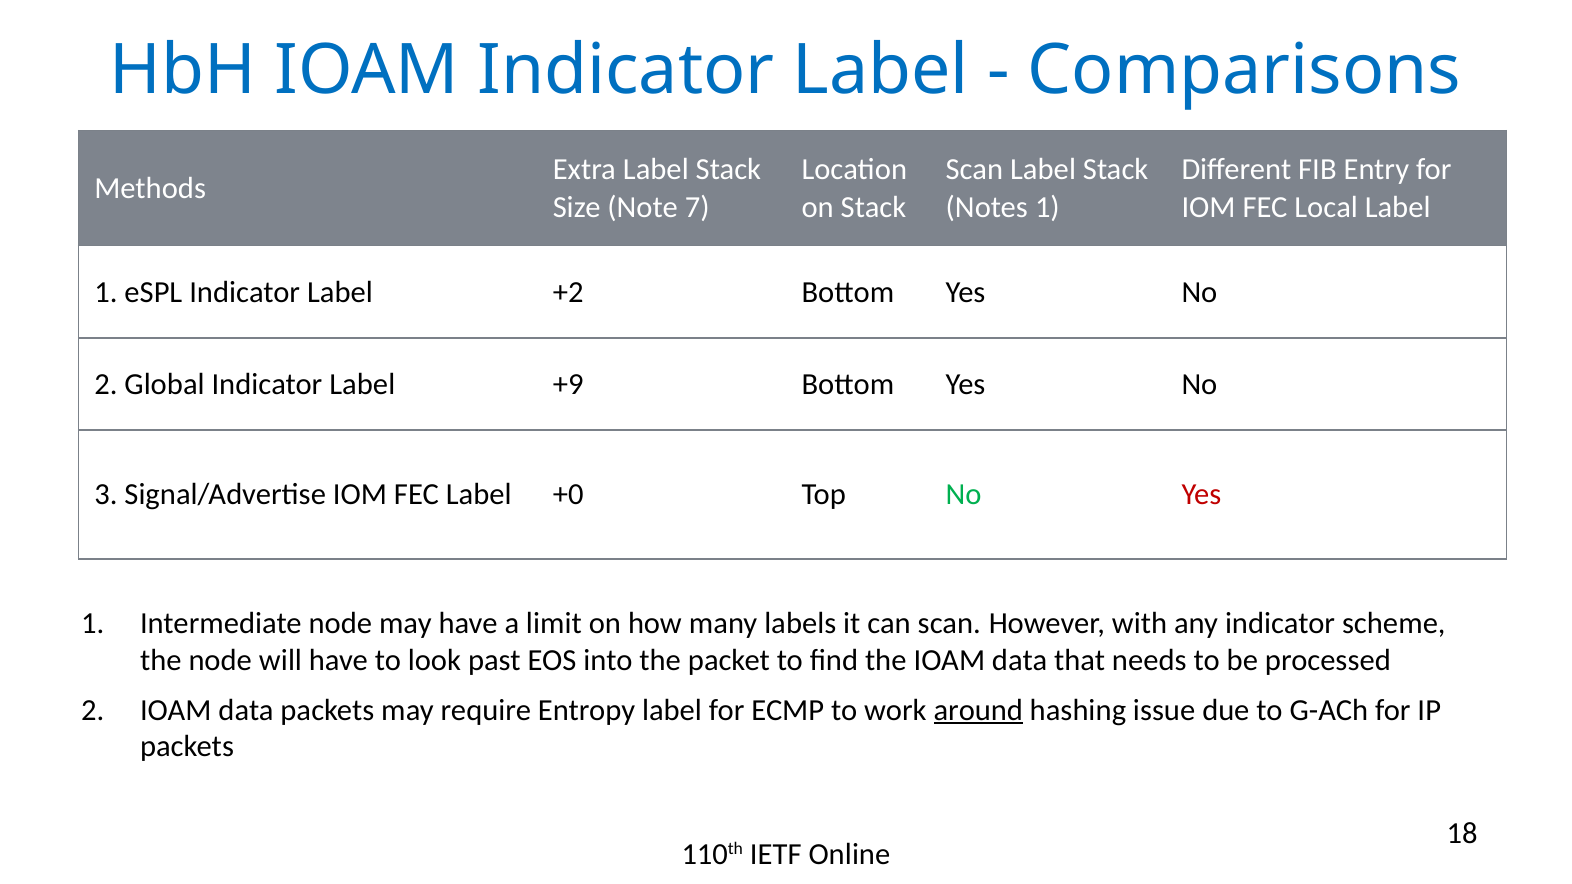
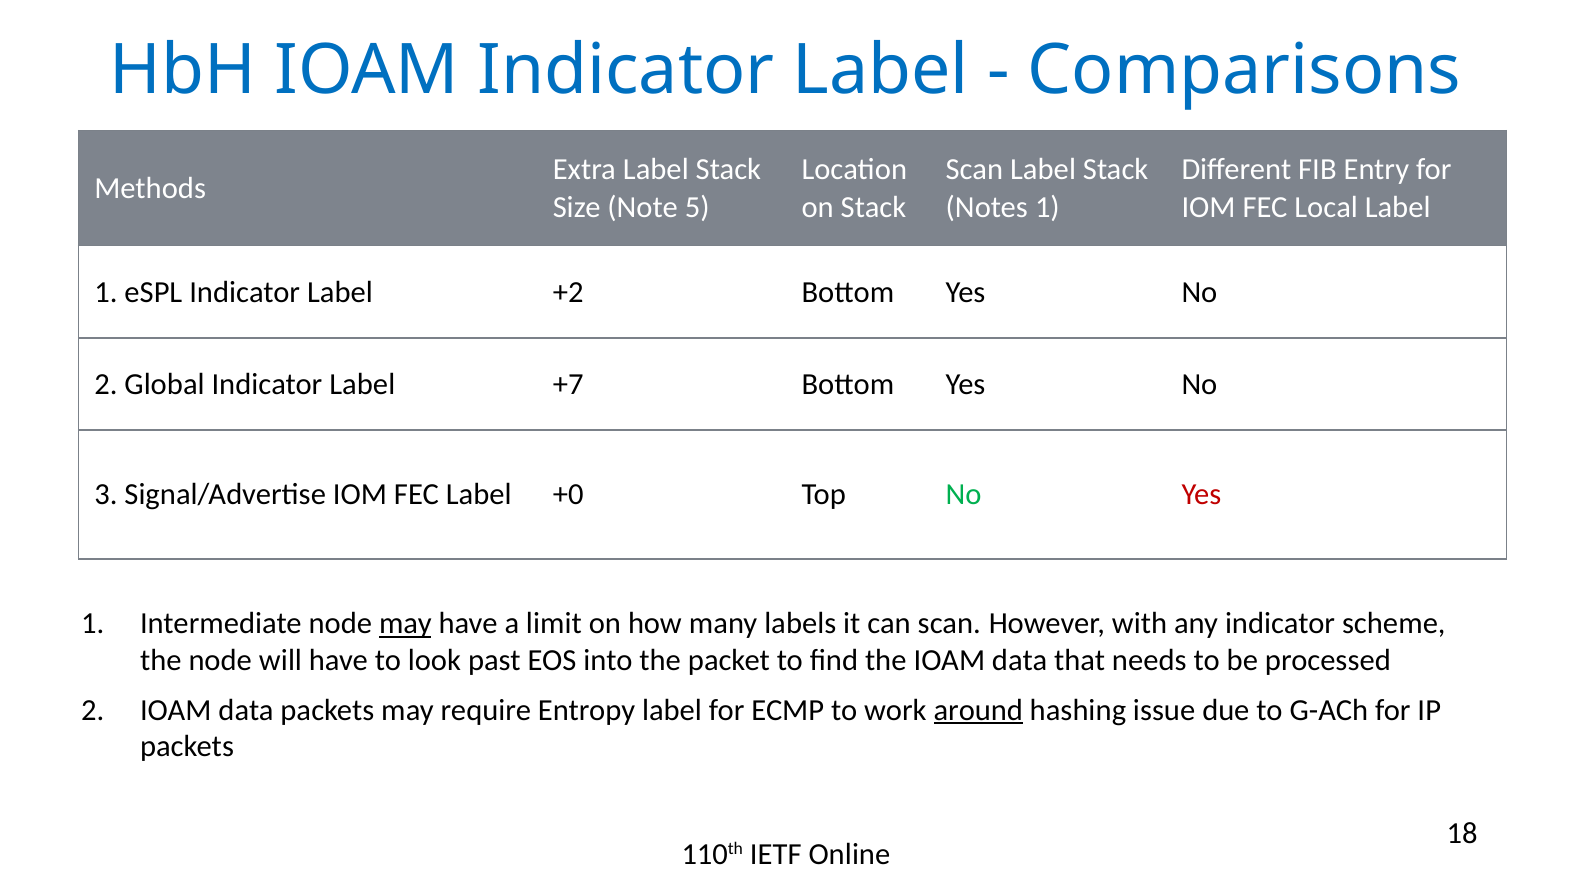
7: 7 -> 5
+9: +9 -> +7
may at (405, 624) underline: none -> present
